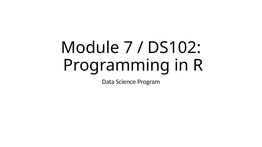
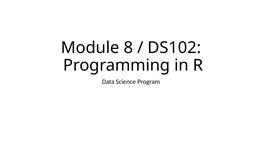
7: 7 -> 8
